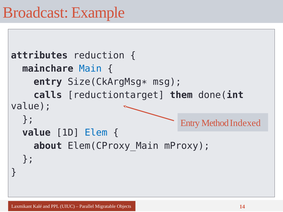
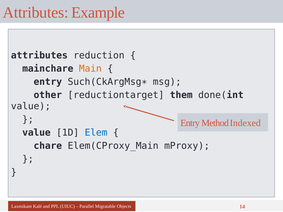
Broadcast at (36, 13): Broadcast -> Attributes
Main colour: blue -> orange
Size(CkArgMsg∗: Size(CkArgMsg∗ -> Such(CkArgMsg∗
calls: calls -> other
about: about -> chare
